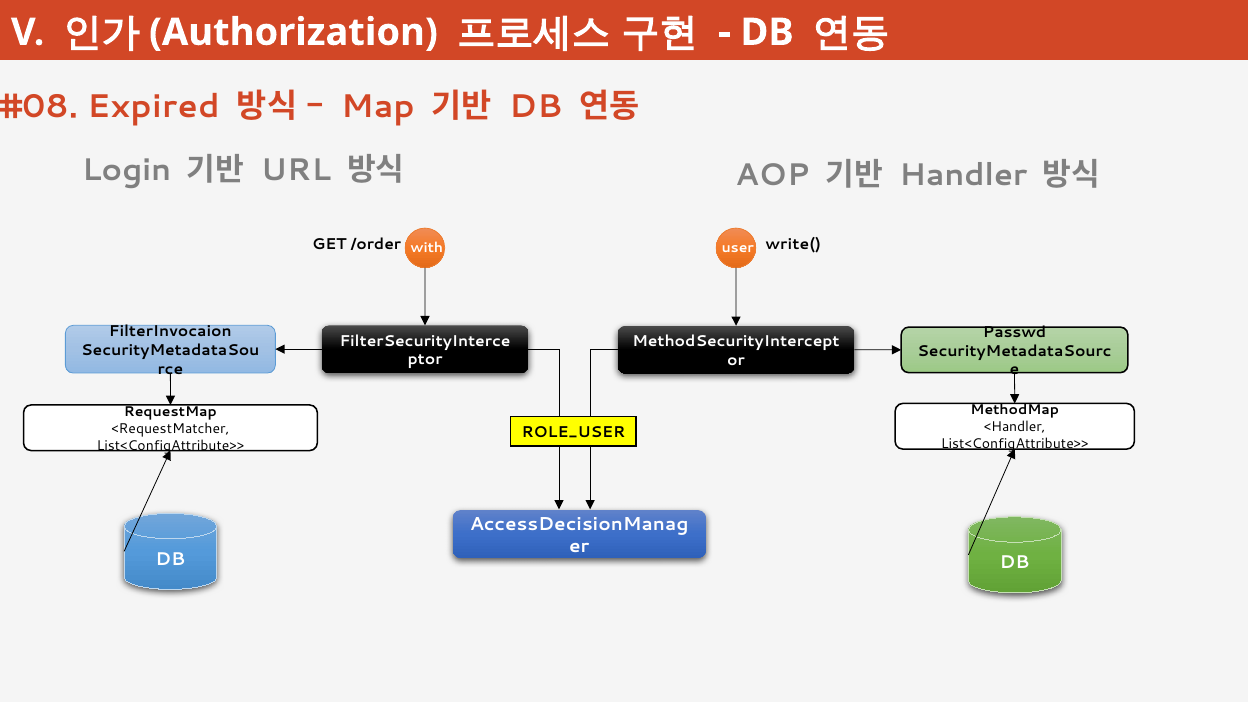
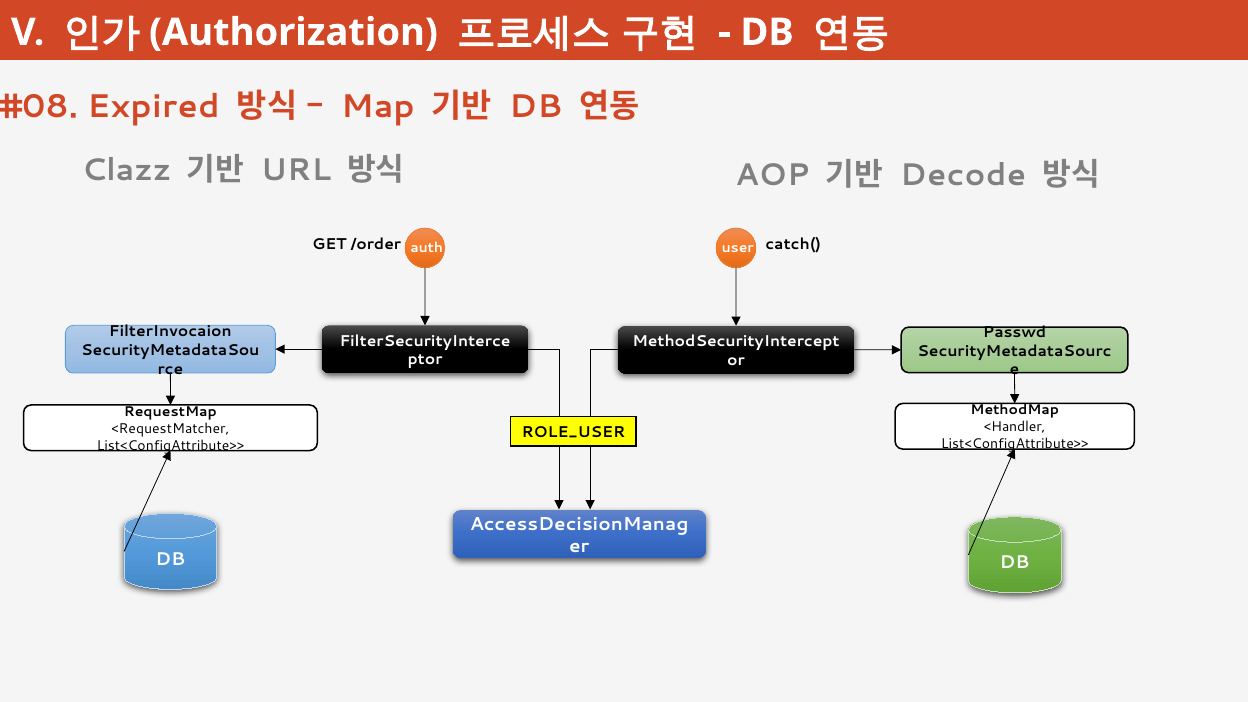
Login: Login -> Clazz
Handler: Handler -> Decode
write(: write( -> catch(
with: with -> auth
